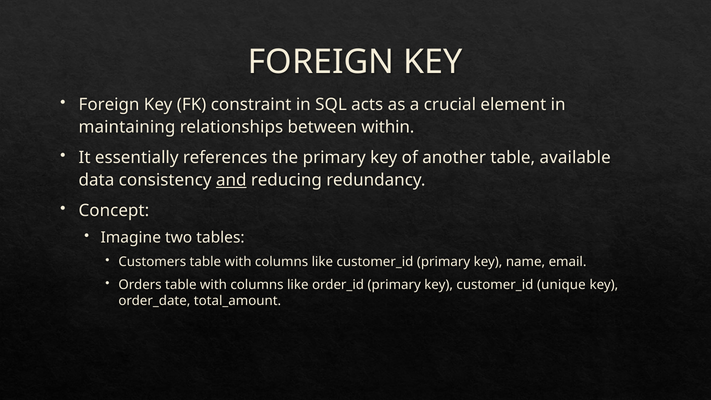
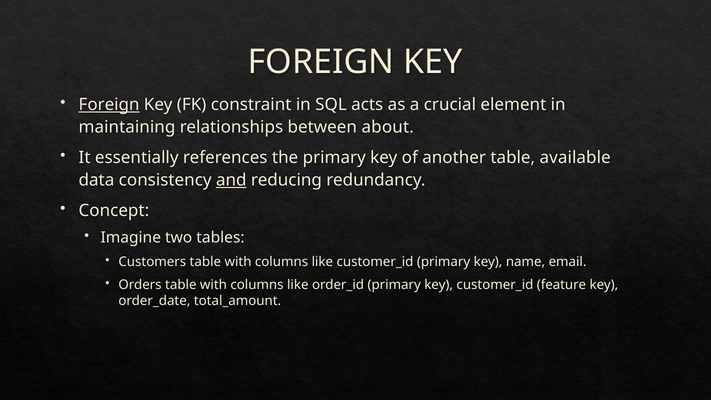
Foreign at (109, 105) underline: none -> present
within: within -> about
unique: unique -> feature
